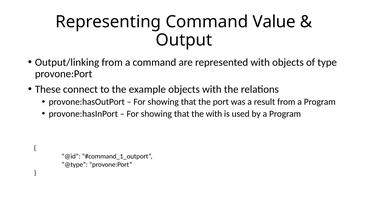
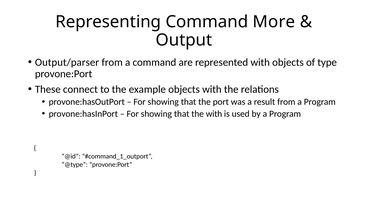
Value: Value -> More
Output/linking: Output/linking -> Output/parser
